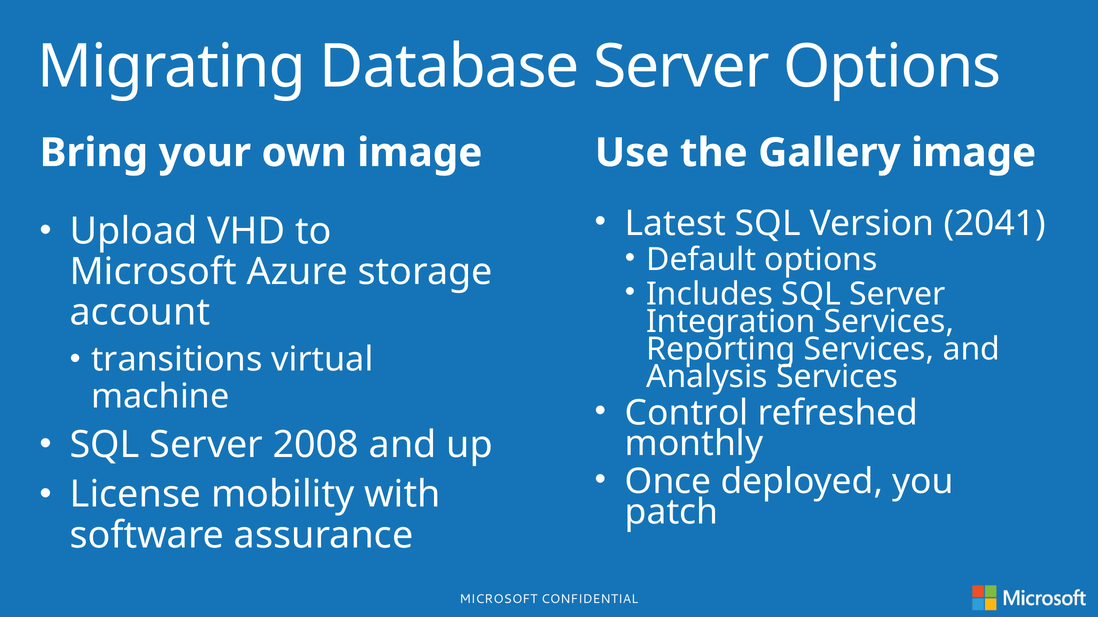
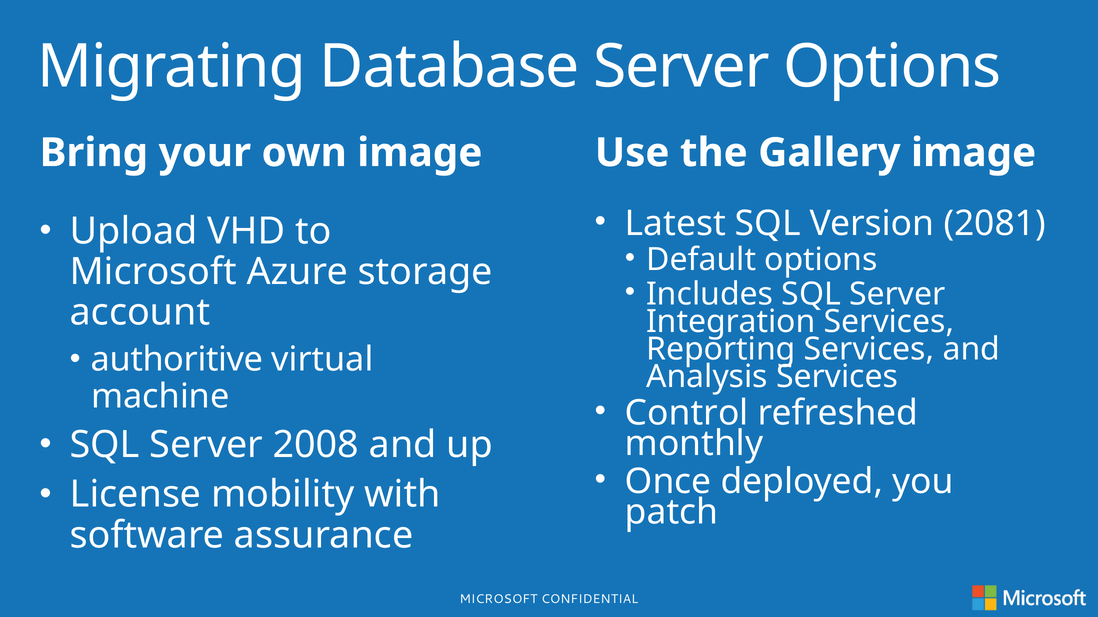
2041: 2041 -> 2081
transitions: transitions -> authoritive
